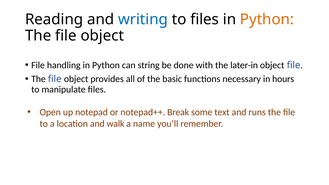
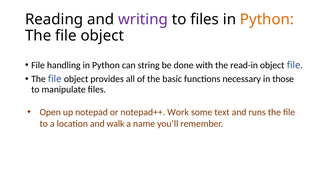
writing colour: blue -> purple
later-in: later-in -> read-in
hours: hours -> those
Break: Break -> Work
